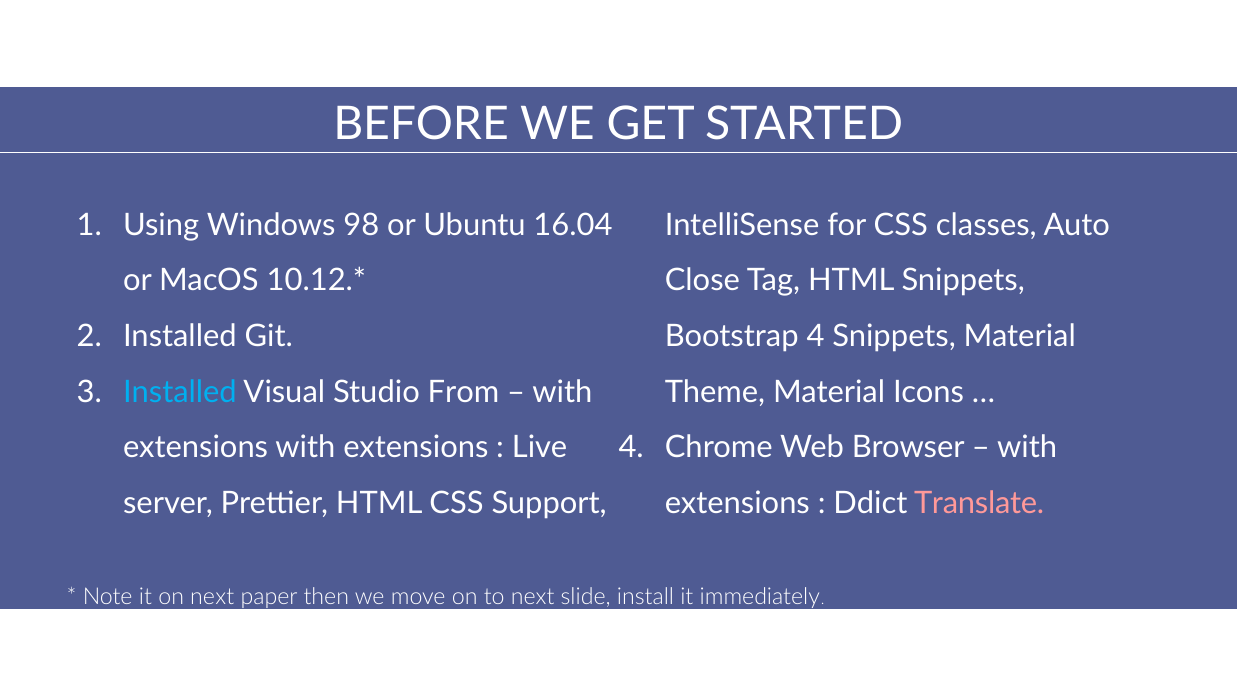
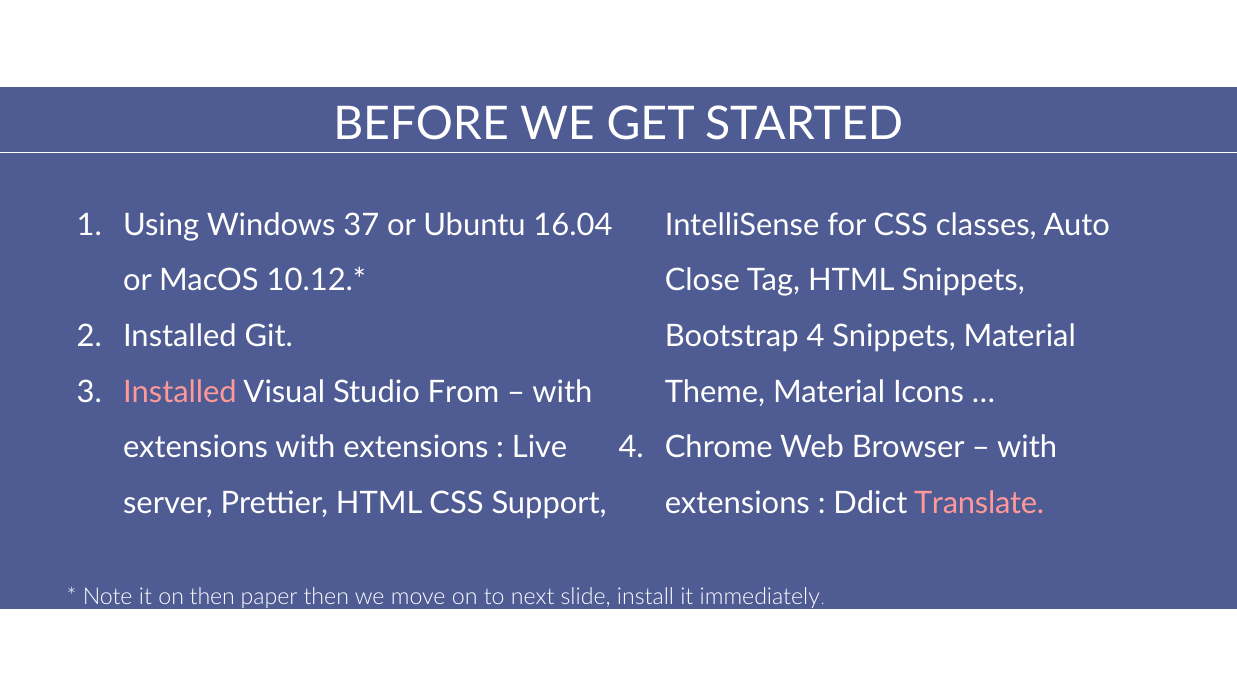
98: 98 -> 37
Installed at (180, 392) colour: light blue -> pink
on next: next -> then
